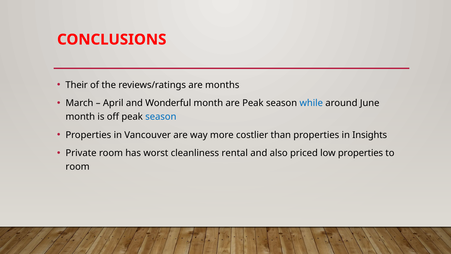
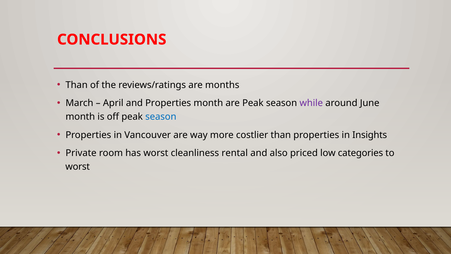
Their at (77, 85): Their -> Than
and Wonderful: Wonderful -> Properties
while colour: blue -> purple
low properties: properties -> categories
room at (78, 167): room -> worst
